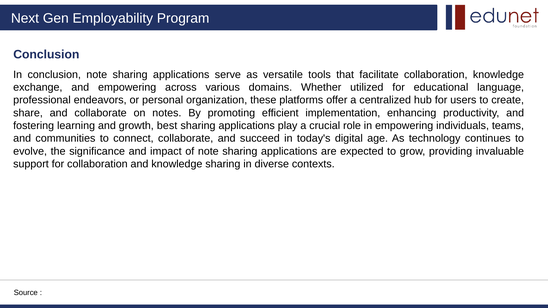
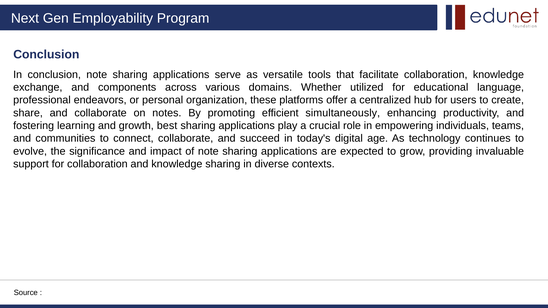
and empowering: empowering -> components
implementation: implementation -> simultaneously
